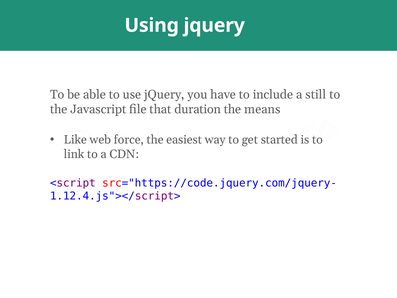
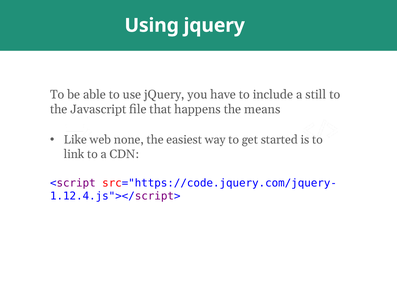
duration: duration -> happens
force: force -> none
